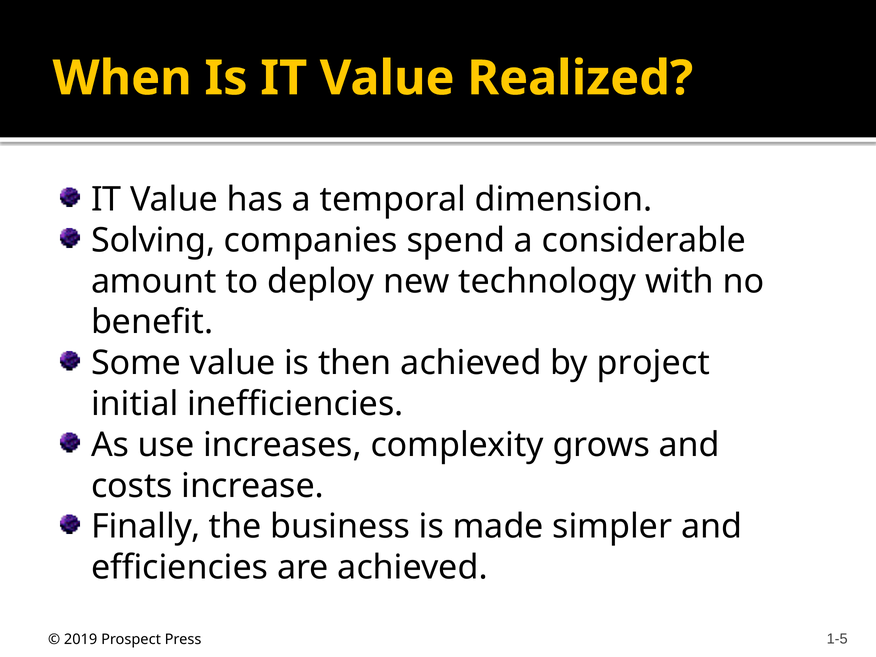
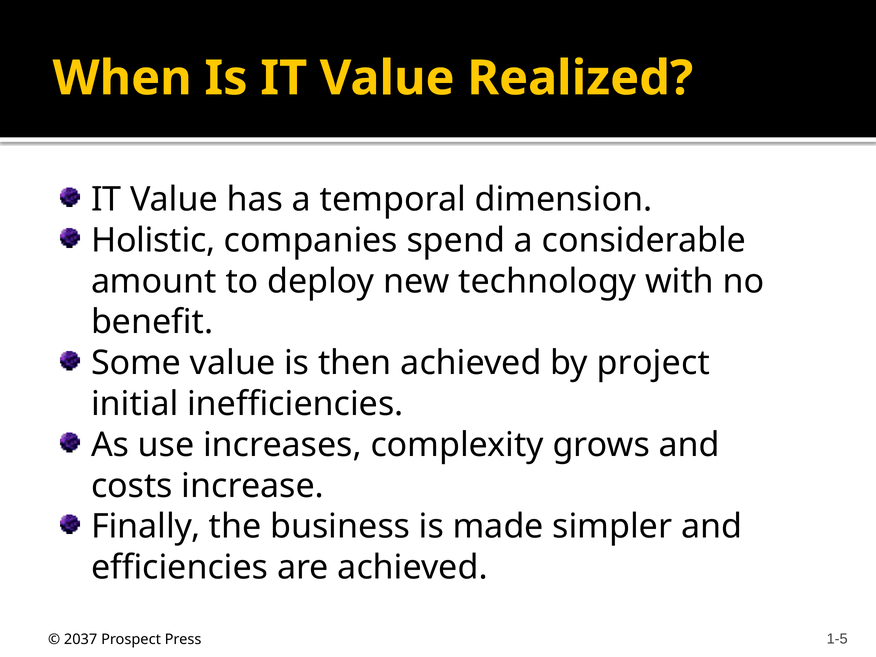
Solving: Solving -> Holistic
2019: 2019 -> 2037
